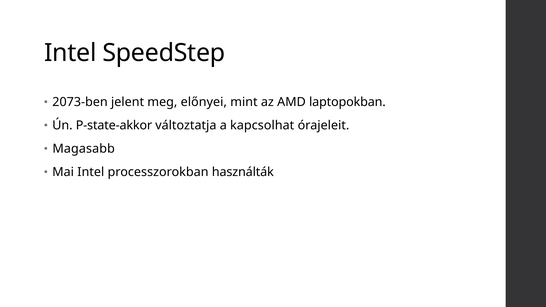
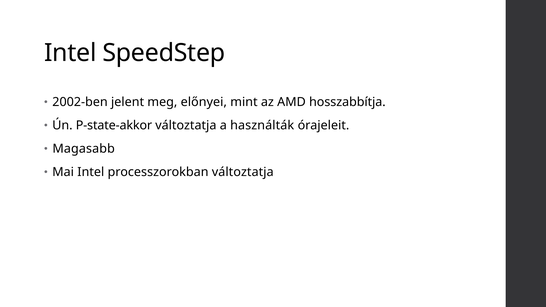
2073-ben: 2073-ben -> 2002-ben
laptopokban: laptopokban -> hosszabbítja
kapcsolhat: kapcsolhat -> használták
processzorokban használták: használták -> változtatja
